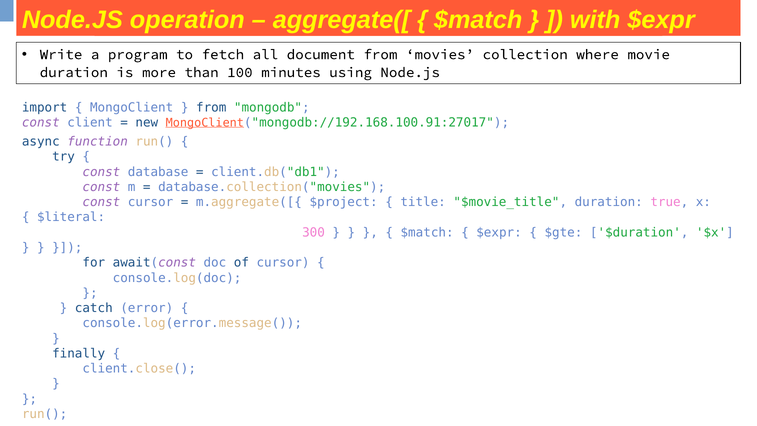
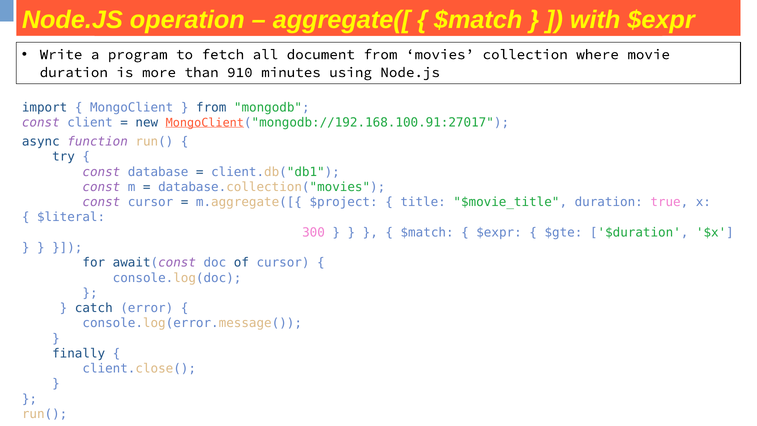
100: 100 -> 910
